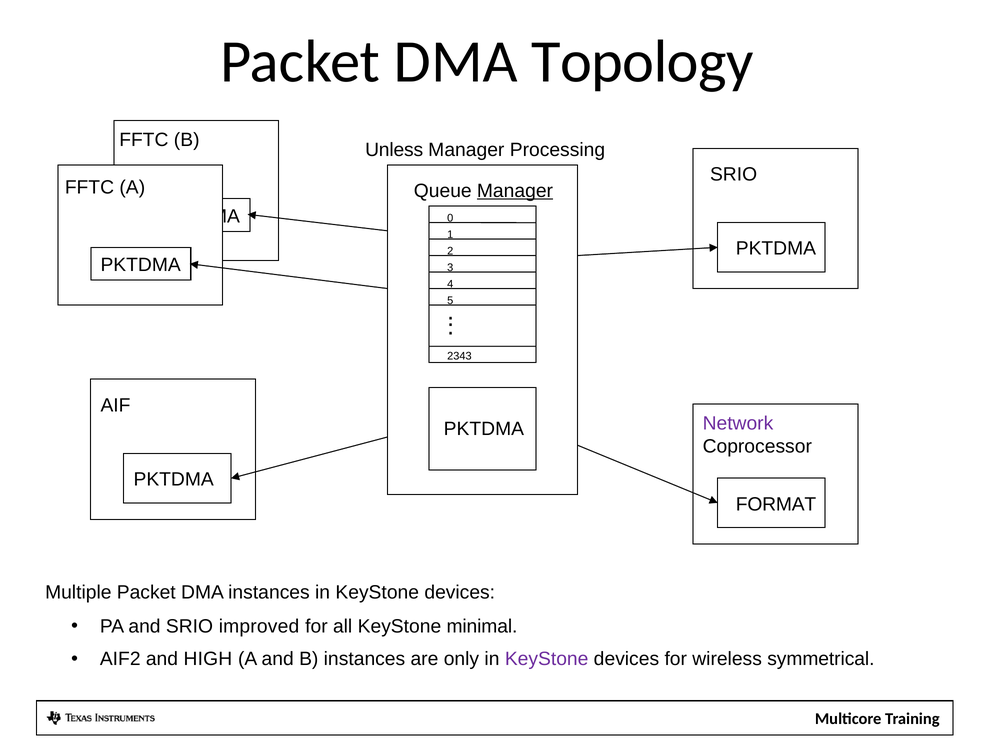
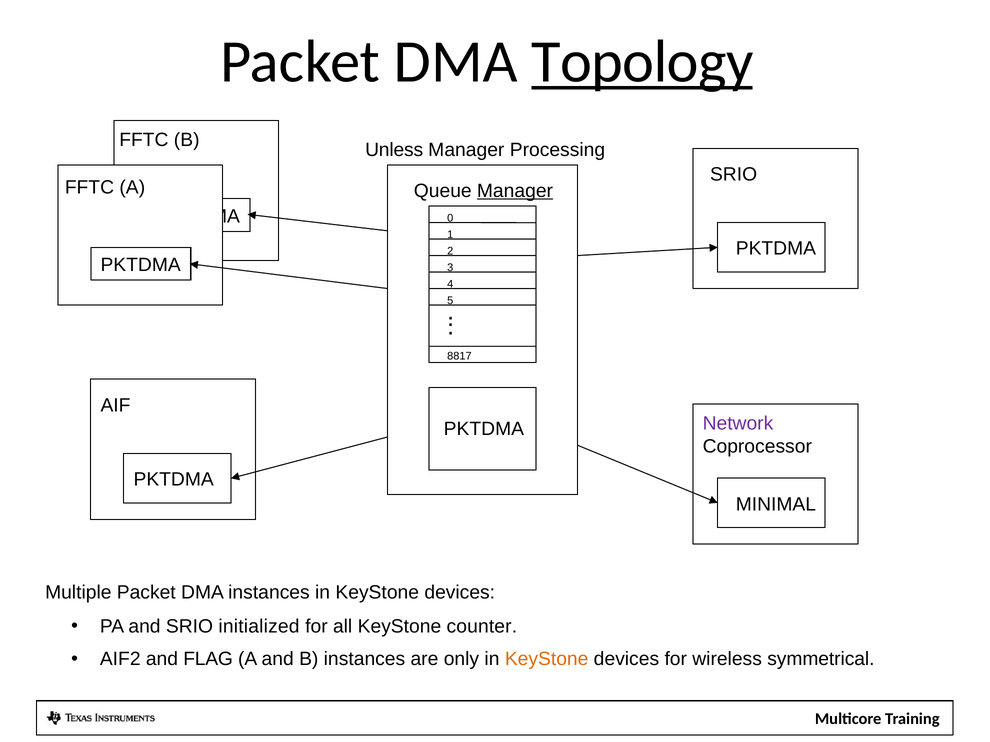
Topology underline: none -> present
2343: 2343 -> 8817
FORMAT: FORMAT -> MINIMAL
improved: improved -> initialized
minimal: minimal -> counter
HIGH: HIGH -> FLAG
KeyStone at (547, 659) colour: purple -> orange
